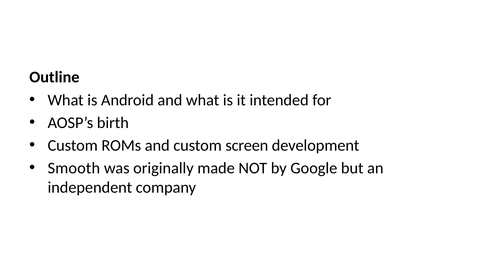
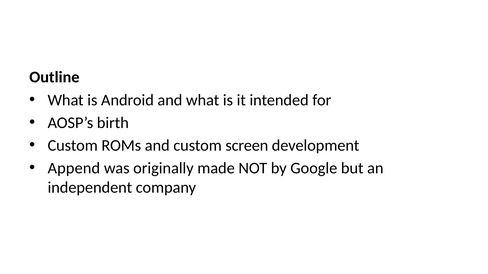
Smooth: Smooth -> Append
